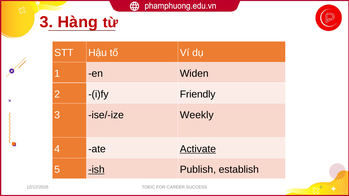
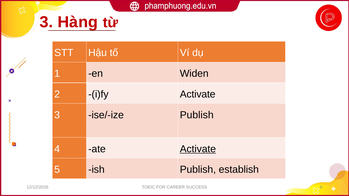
-(i)fy Friendly: Friendly -> Activate
ise/-ize Weekly: Weekly -> Publish
ish underline: present -> none
